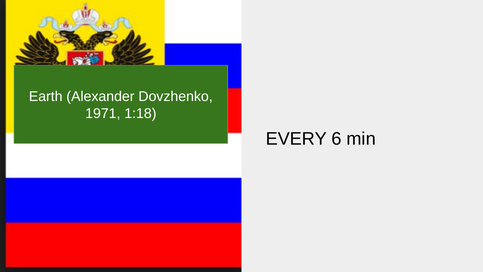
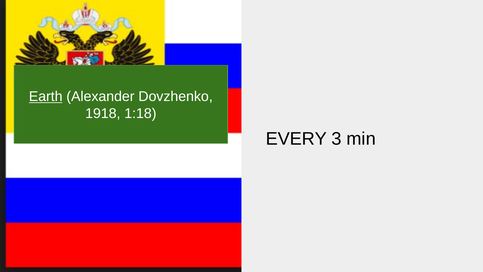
Earth underline: none -> present
1971: 1971 -> 1918
6: 6 -> 3
